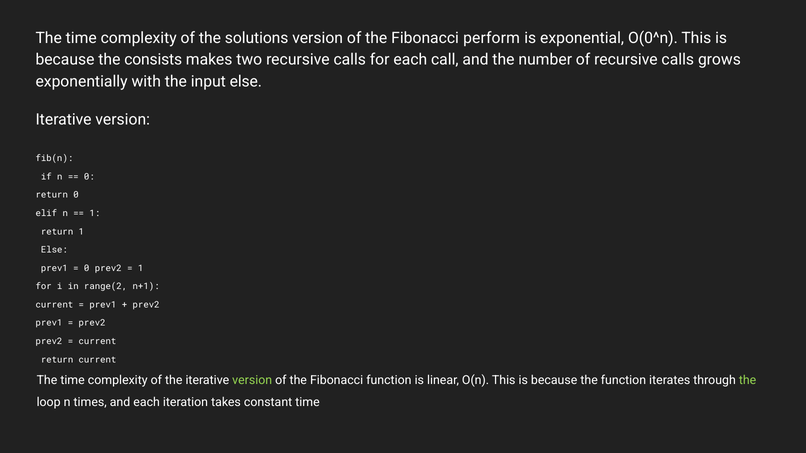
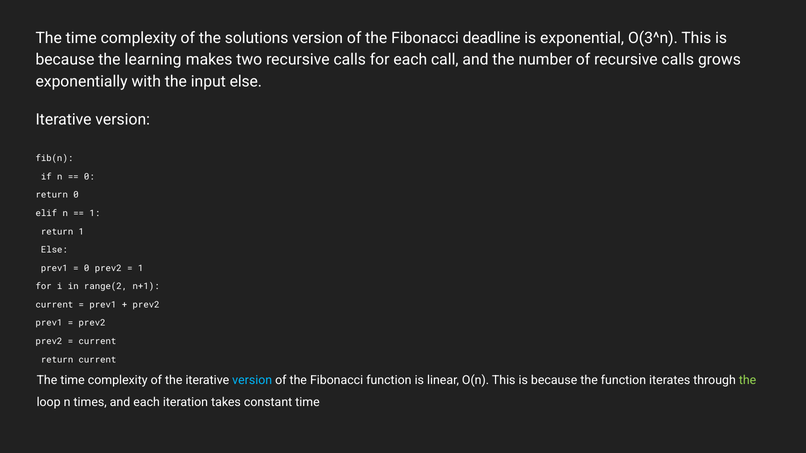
perform: perform -> deadline
O(0^n: O(0^n -> O(3^n
consists: consists -> learning
version at (252, 380) colour: light green -> light blue
